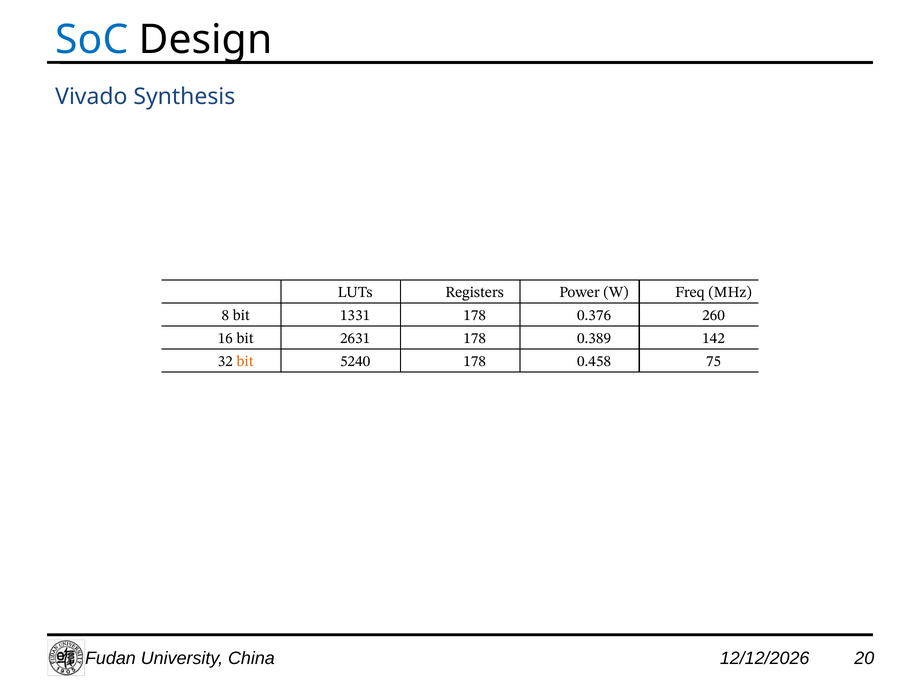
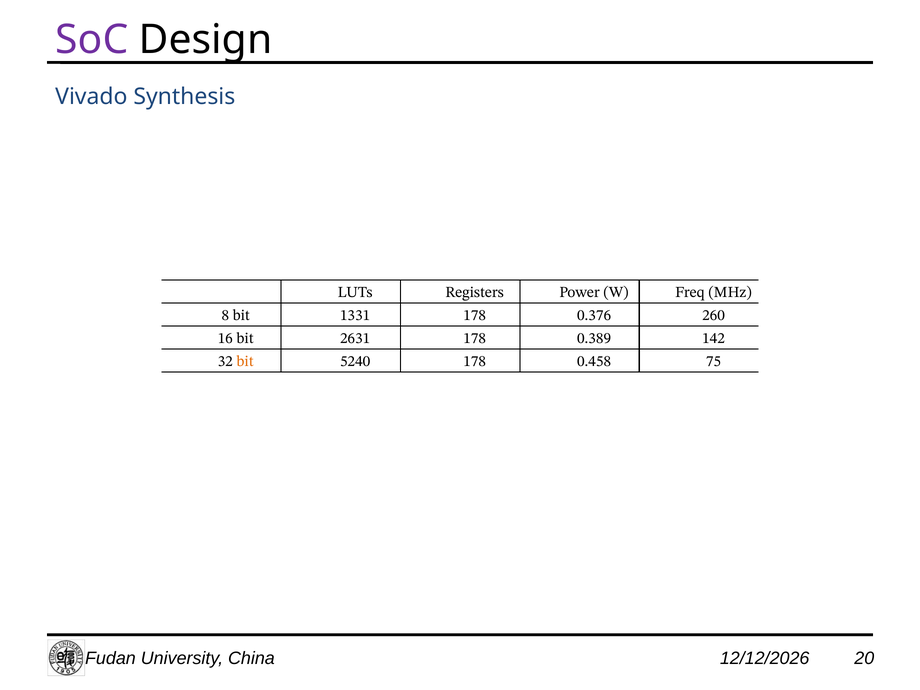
SoC colour: blue -> purple
